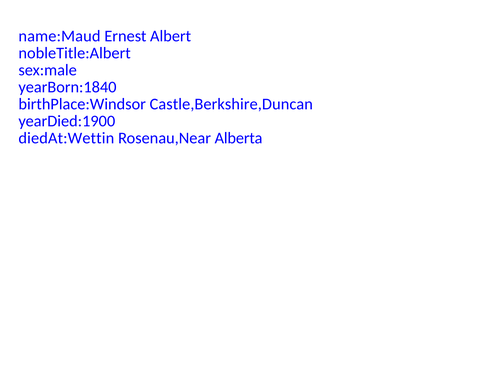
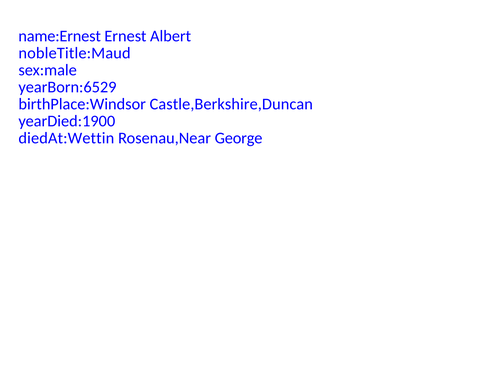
name:Maud: name:Maud -> name:Ernest
nobleTitle:Albert: nobleTitle:Albert -> nobleTitle:Maud
yearBorn:1840: yearBorn:1840 -> yearBorn:6529
Alberta: Alberta -> George
